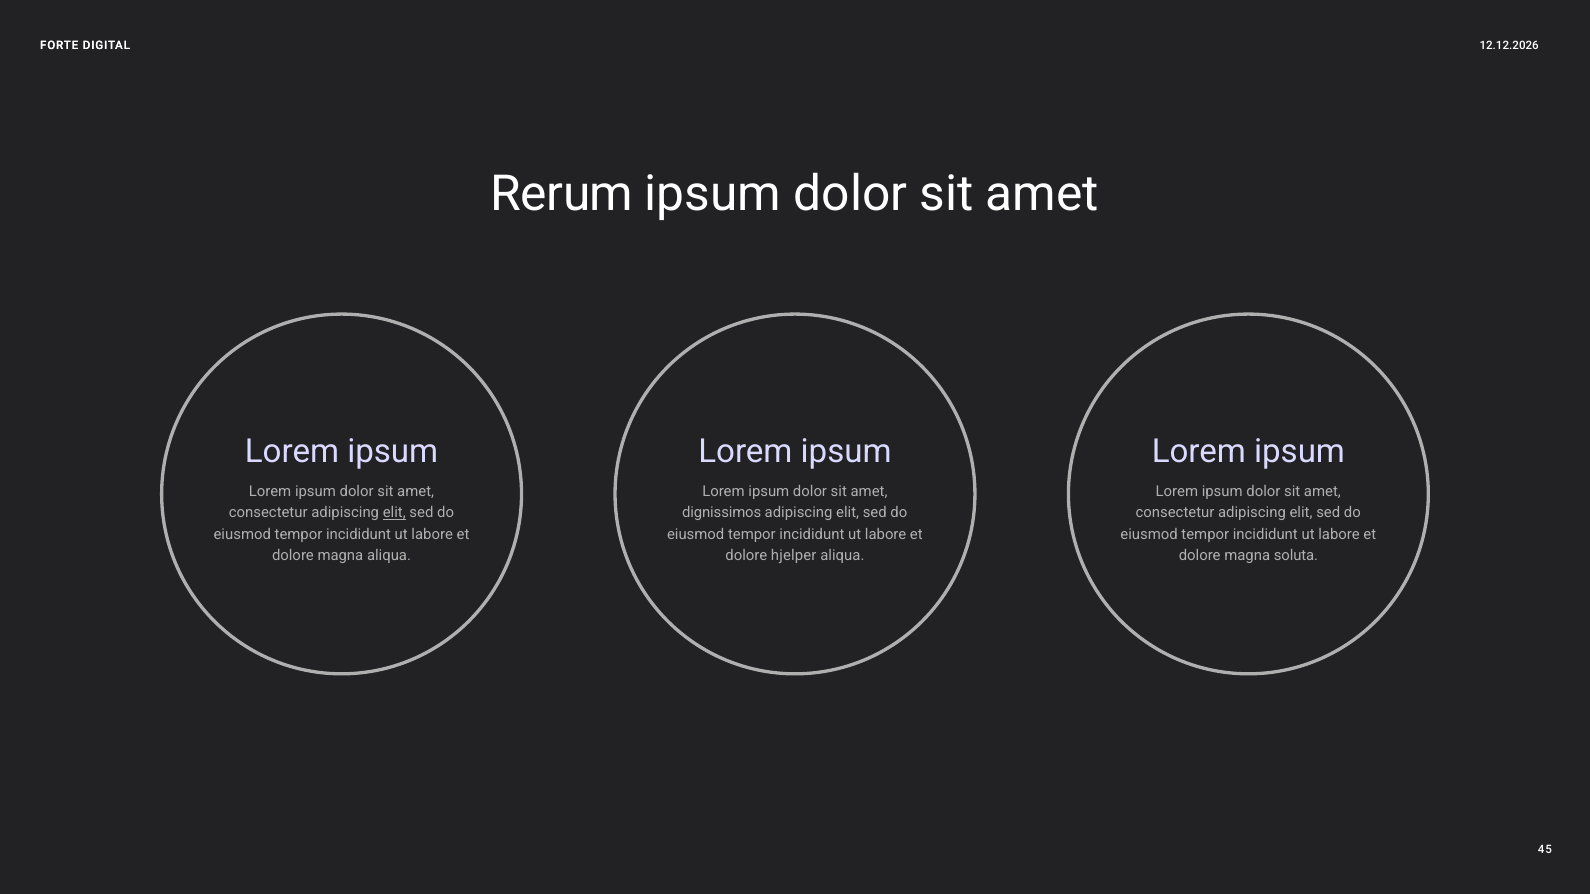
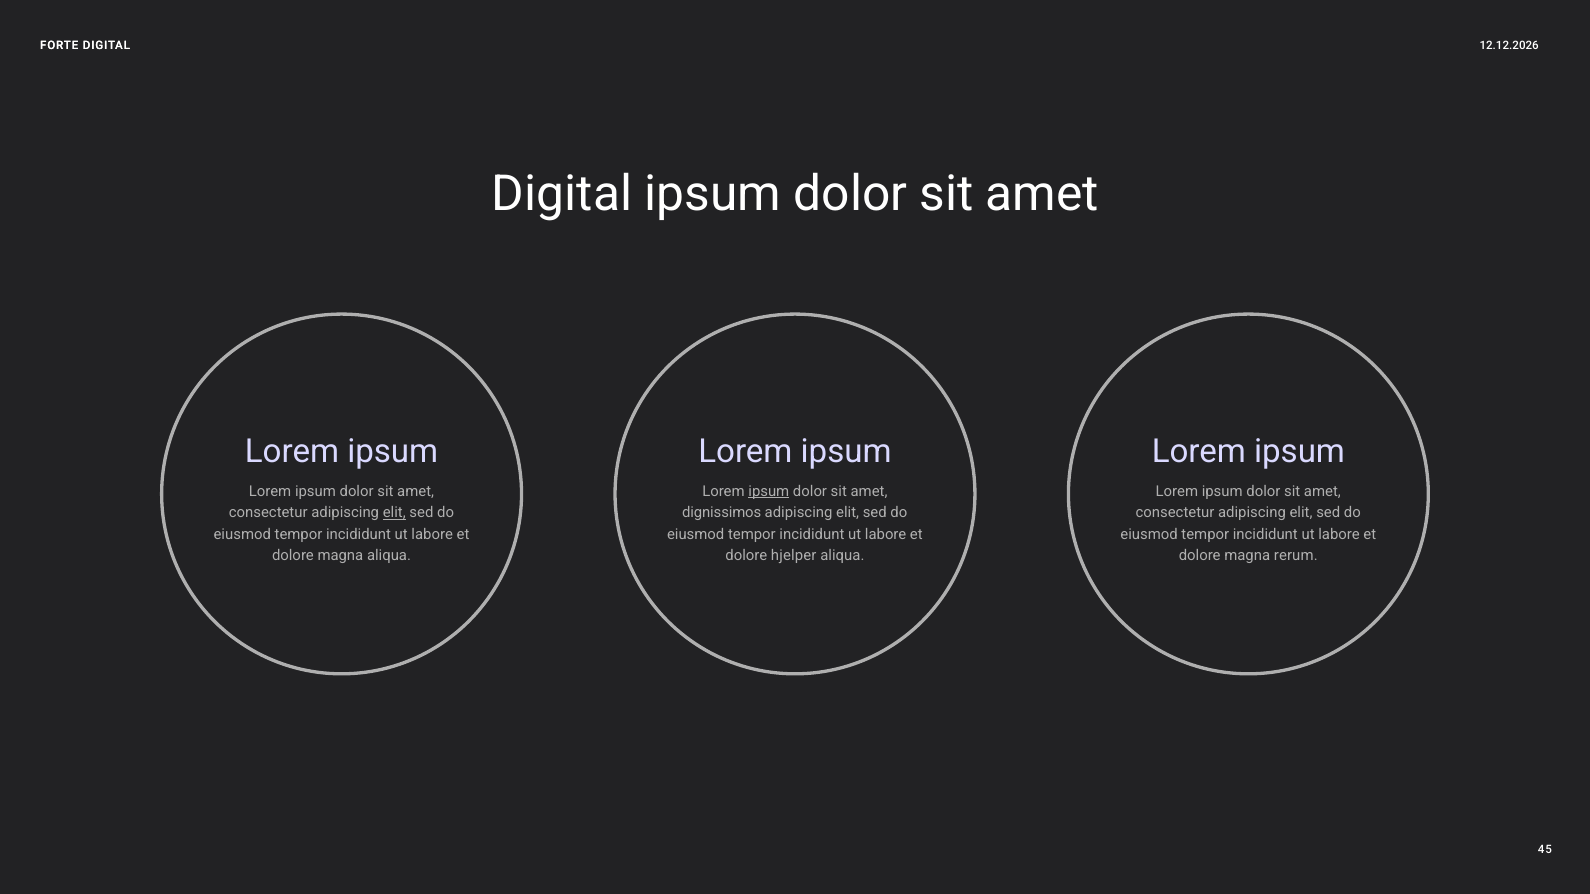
Rerum at (562, 194): Rerum -> Digital
ipsum at (769, 492) underline: none -> present
soluta: soluta -> rerum
